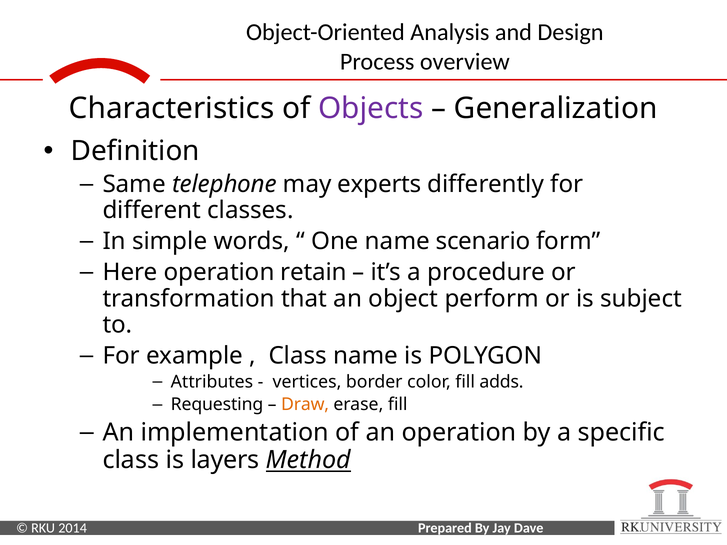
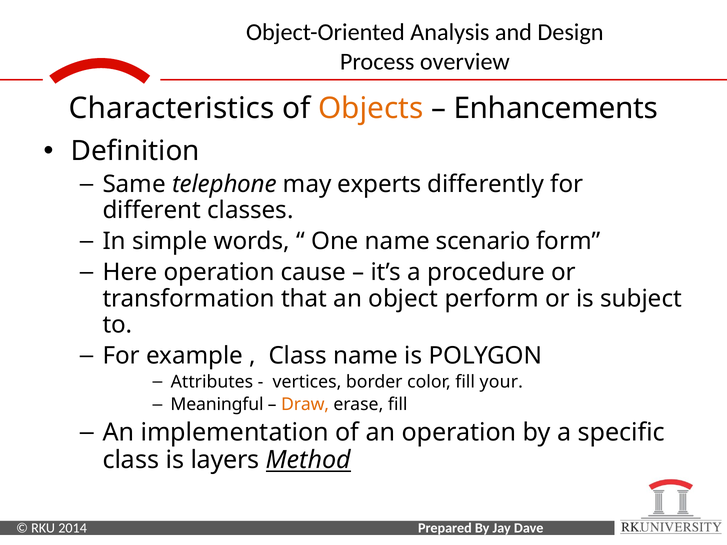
Objects colour: purple -> orange
Generalization: Generalization -> Enhancements
retain: retain -> cause
adds: adds -> your
Requesting: Requesting -> Meaningful
